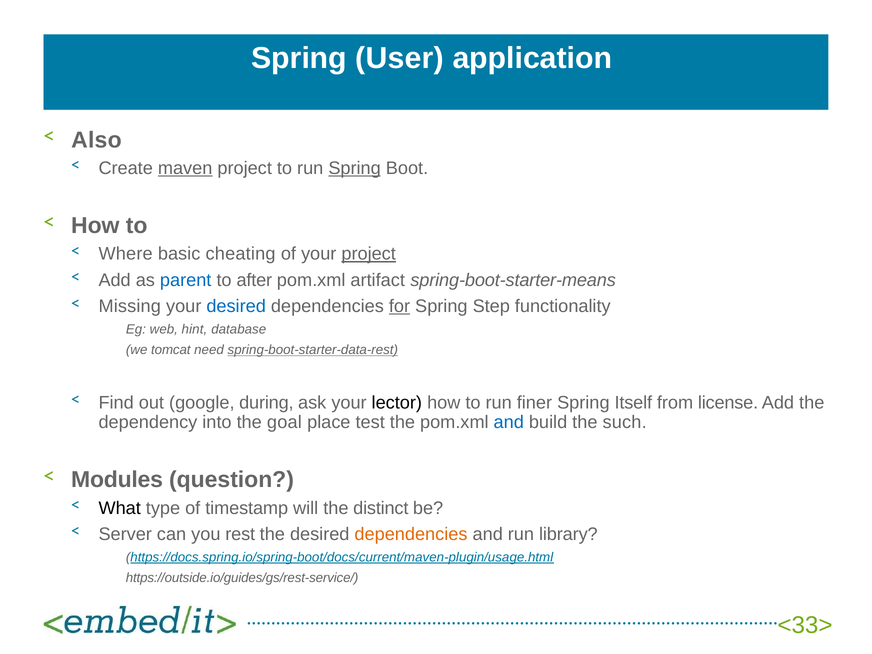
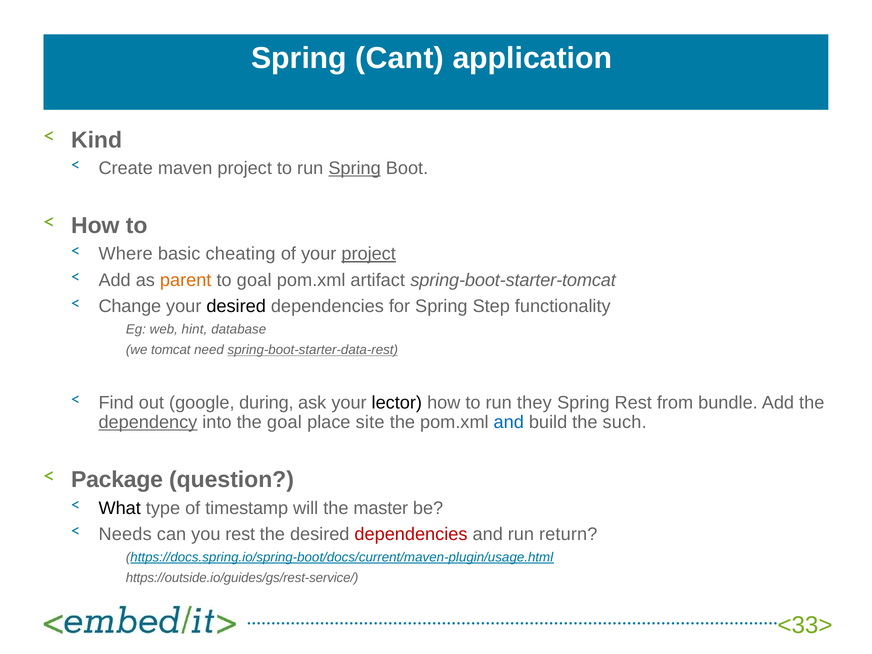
User: User -> Cant
Also: Also -> Kind
maven underline: present -> none
parent colour: blue -> orange
to after: after -> goal
spring-boot-starter-means: spring-boot-starter-means -> spring-boot-starter-tomcat
Missing: Missing -> Change
desired at (236, 306) colour: blue -> black
for underline: present -> none
finer: finer -> they
Spring Itself: Itself -> Rest
license: license -> bundle
dependency underline: none -> present
test: test -> site
Modules: Modules -> Package
distinct: distinct -> master
Server: Server -> Needs
dependencies at (411, 534) colour: orange -> red
library: library -> return
